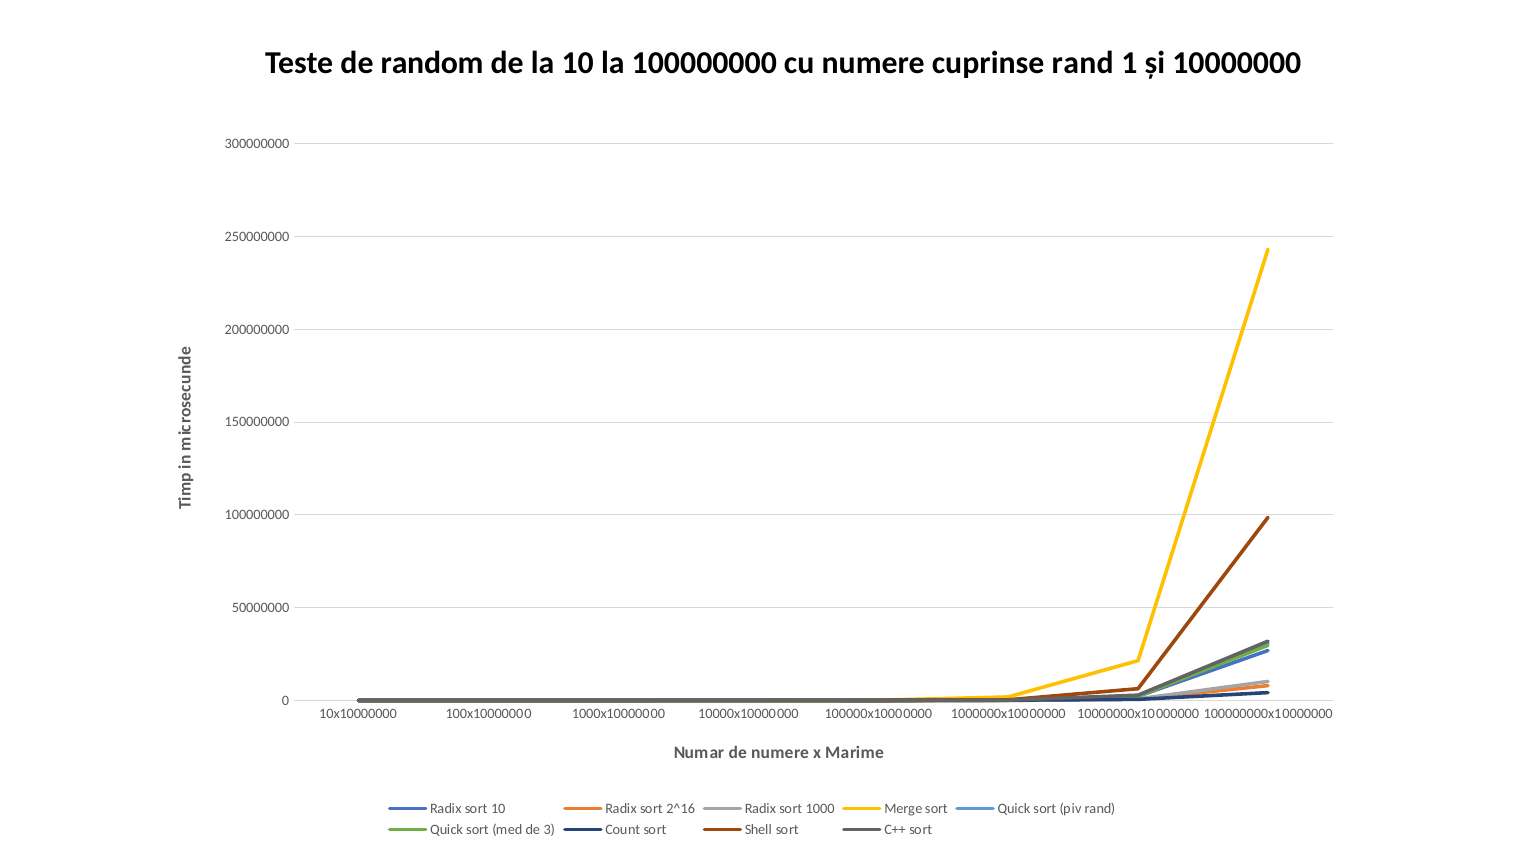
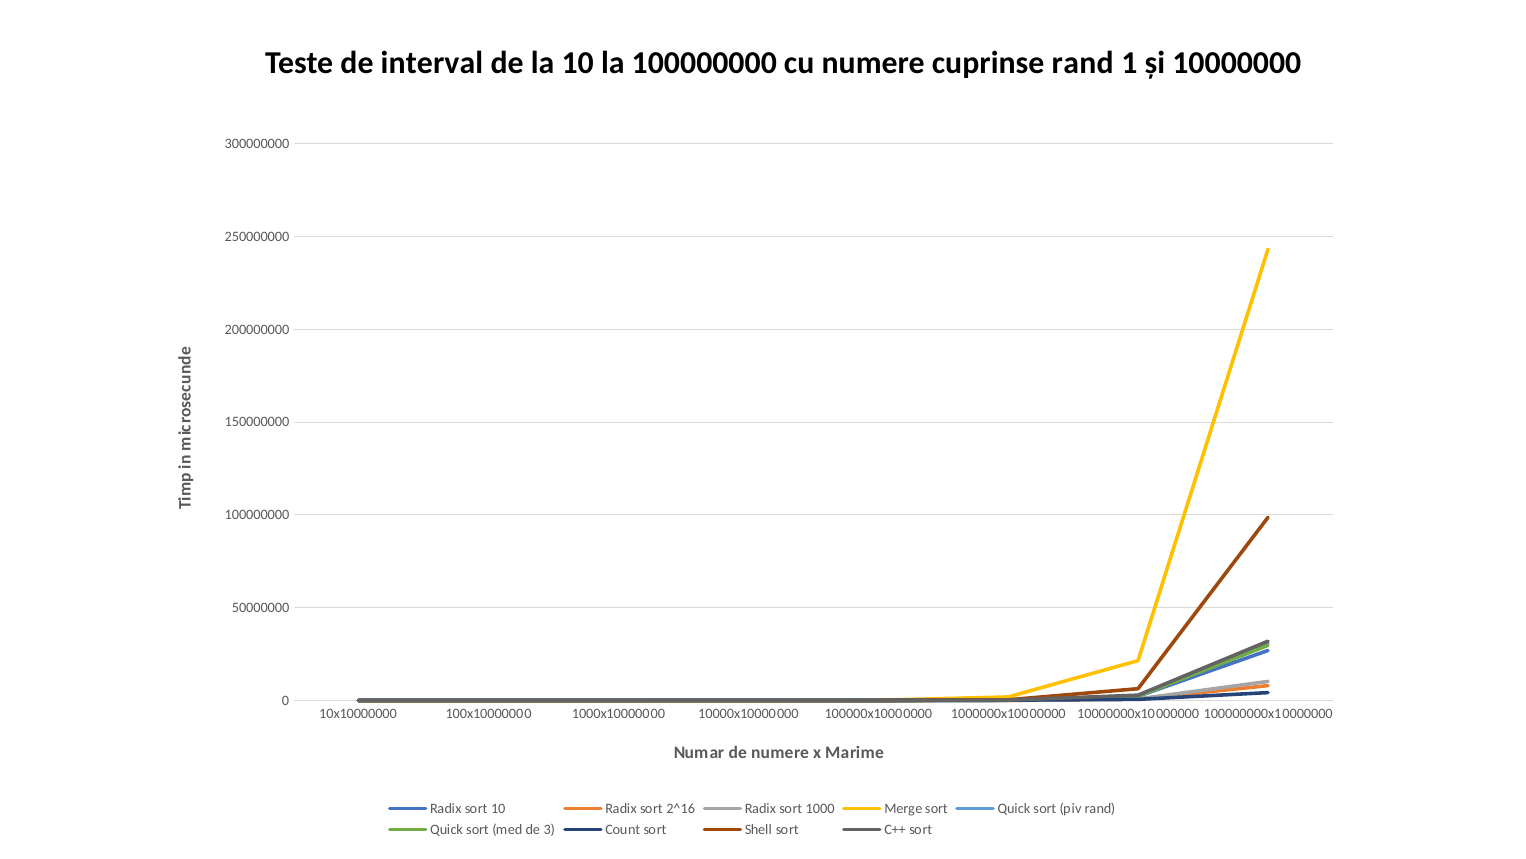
random: random -> interval
